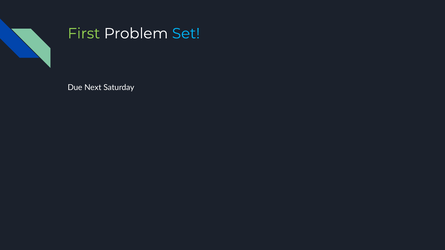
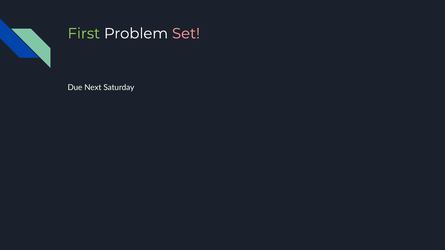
Set colour: light blue -> pink
